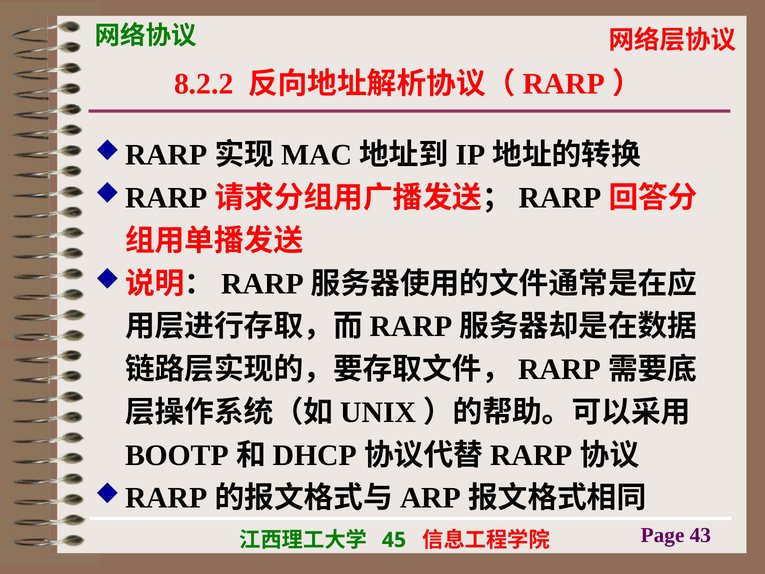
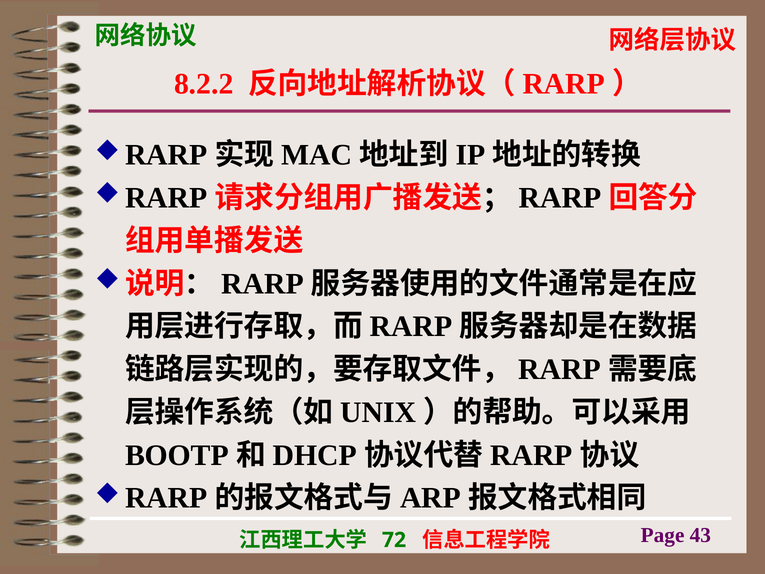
45: 45 -> 72
